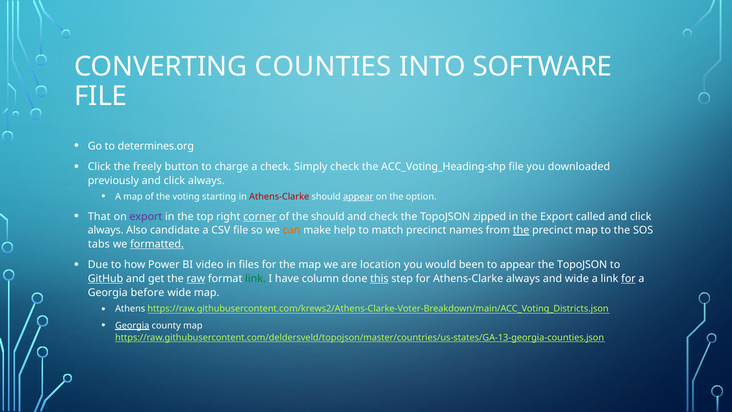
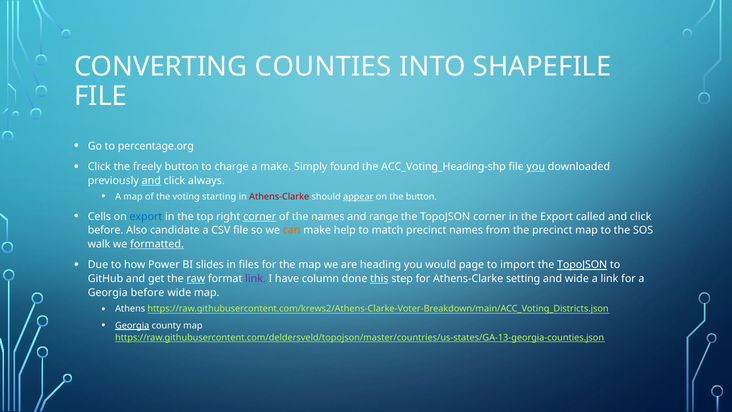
SOFTWARE: SOFTWARE -> SHAPEFILE
determines.org: determines.org -> percentage.org
a check: check -> make
Simply check: check -> found
you at (536, 167) underline: none -> present
and at (151, 180) underline: none -> present
the option: option -> button
That: That -> Cells
export at (146, 216) colour: purple -> blue
the should: should -> names
and check: check -> range
TopoJSON zipped: zipped -> corner
always at (106, 230): always -> before
the at (521, 230) underline: present -> none
tabs: tabs -> walk
video: video -> slides
location: location -> heading
been: been -> page
to appear: appear -> import
TopoJSON at (582, 265) underline: none -> present
GitHub underline: present -> none
link at (255, 279) colour: green -> purple
Athens-Clarke always: always -> setting
for at (628, 279) underline: present -> none
